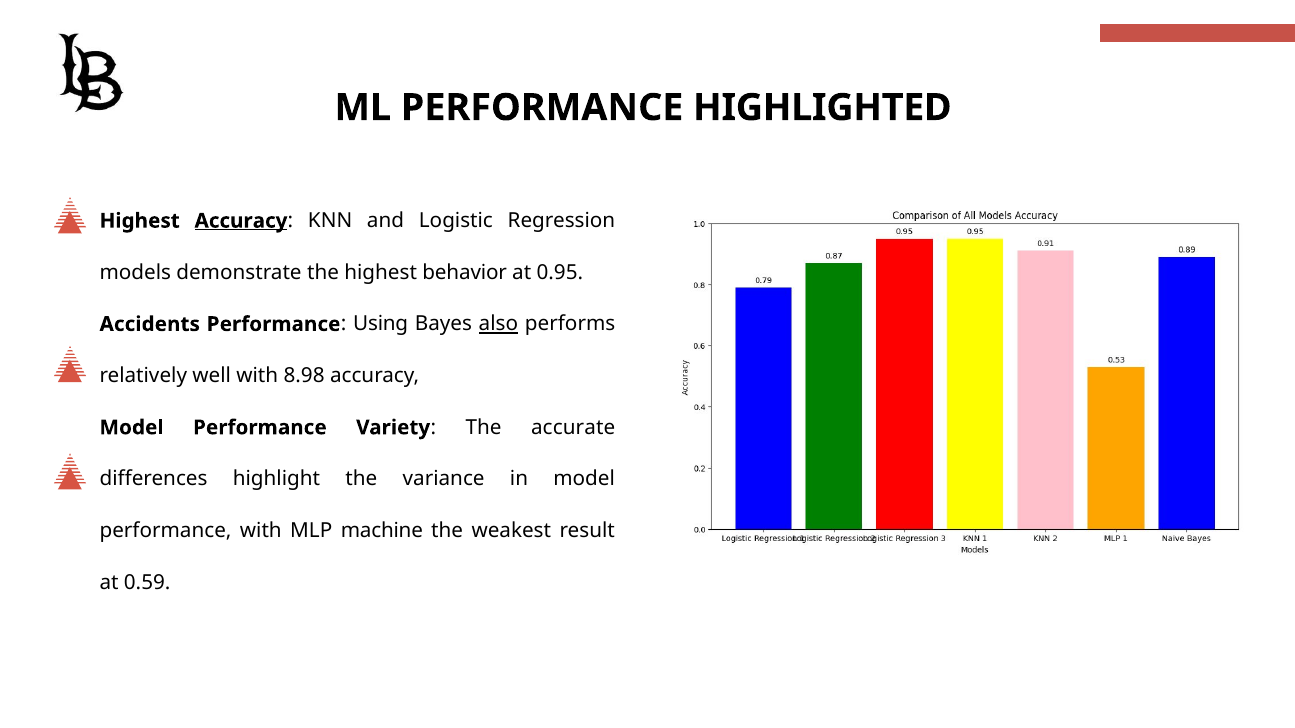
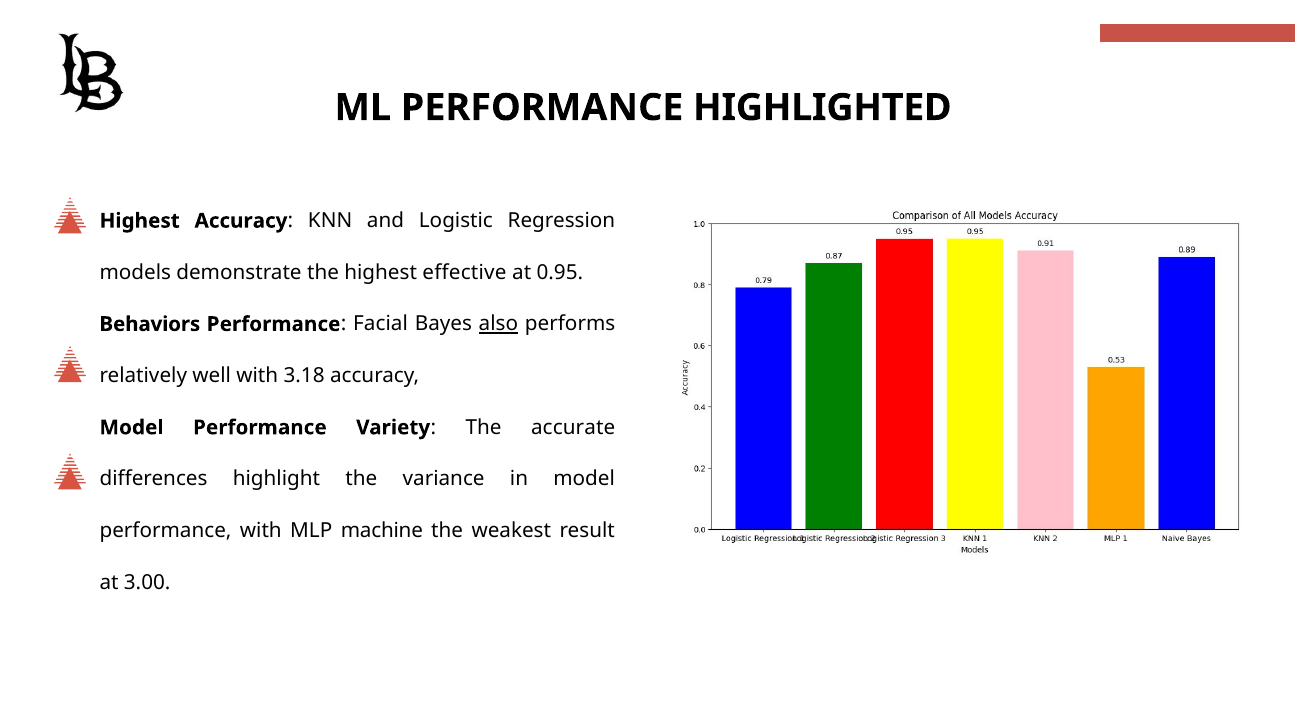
Accuracy at (241, 221) underline: present -> none
behavior: behavior -> effective
Accidents: Accidents -> Behaviors
Using: Using -> Facial
8.98: 8.98 -> 3.18
0.59: 0.59 -> 3.00
